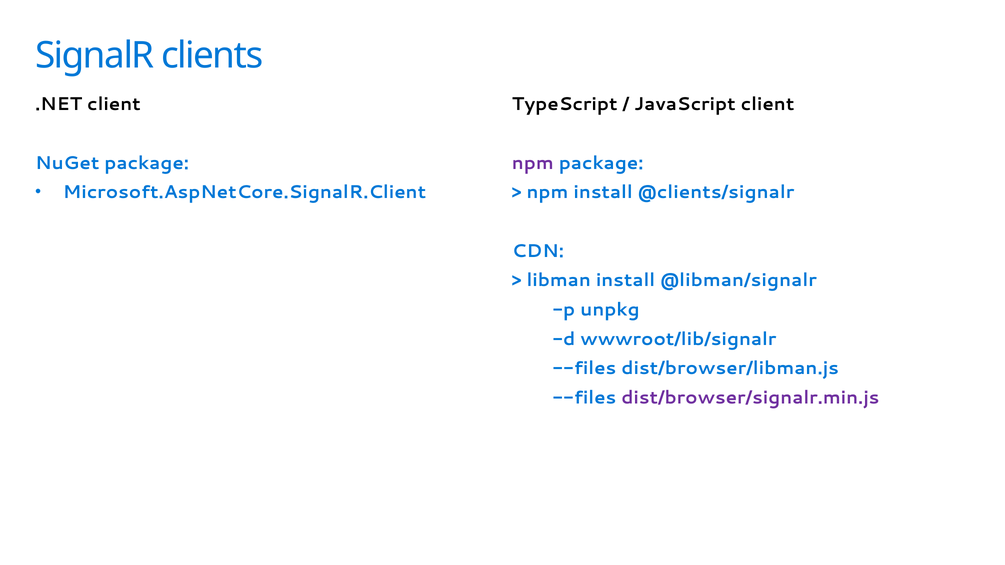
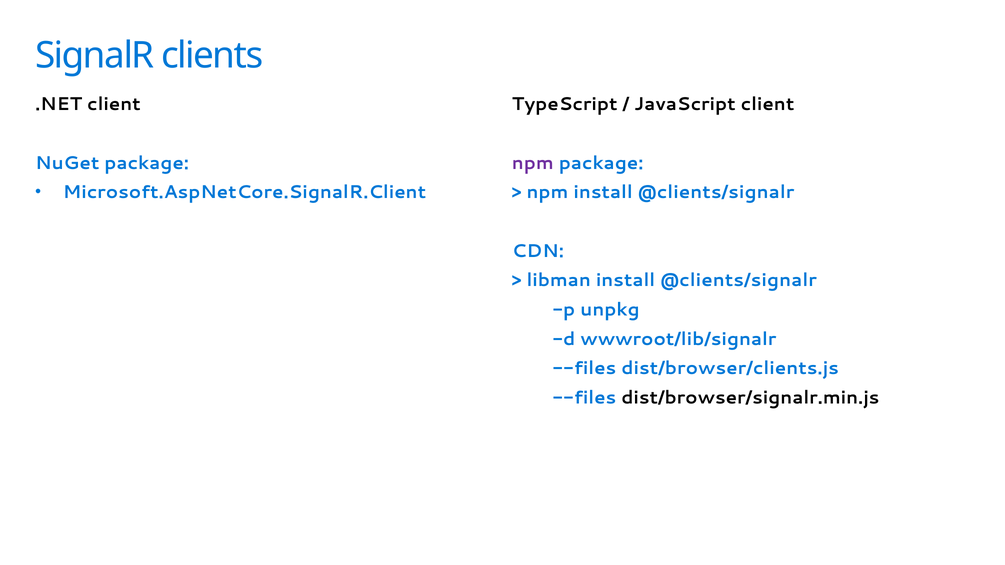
libman install @libman/signalr: @libman/signalr -> @clients/signalr
dist/browser/libman.js: dist/browser/libman.js -> dist/browser/clients.js
dist/browser/signalr.min.js colour: purple -> black
